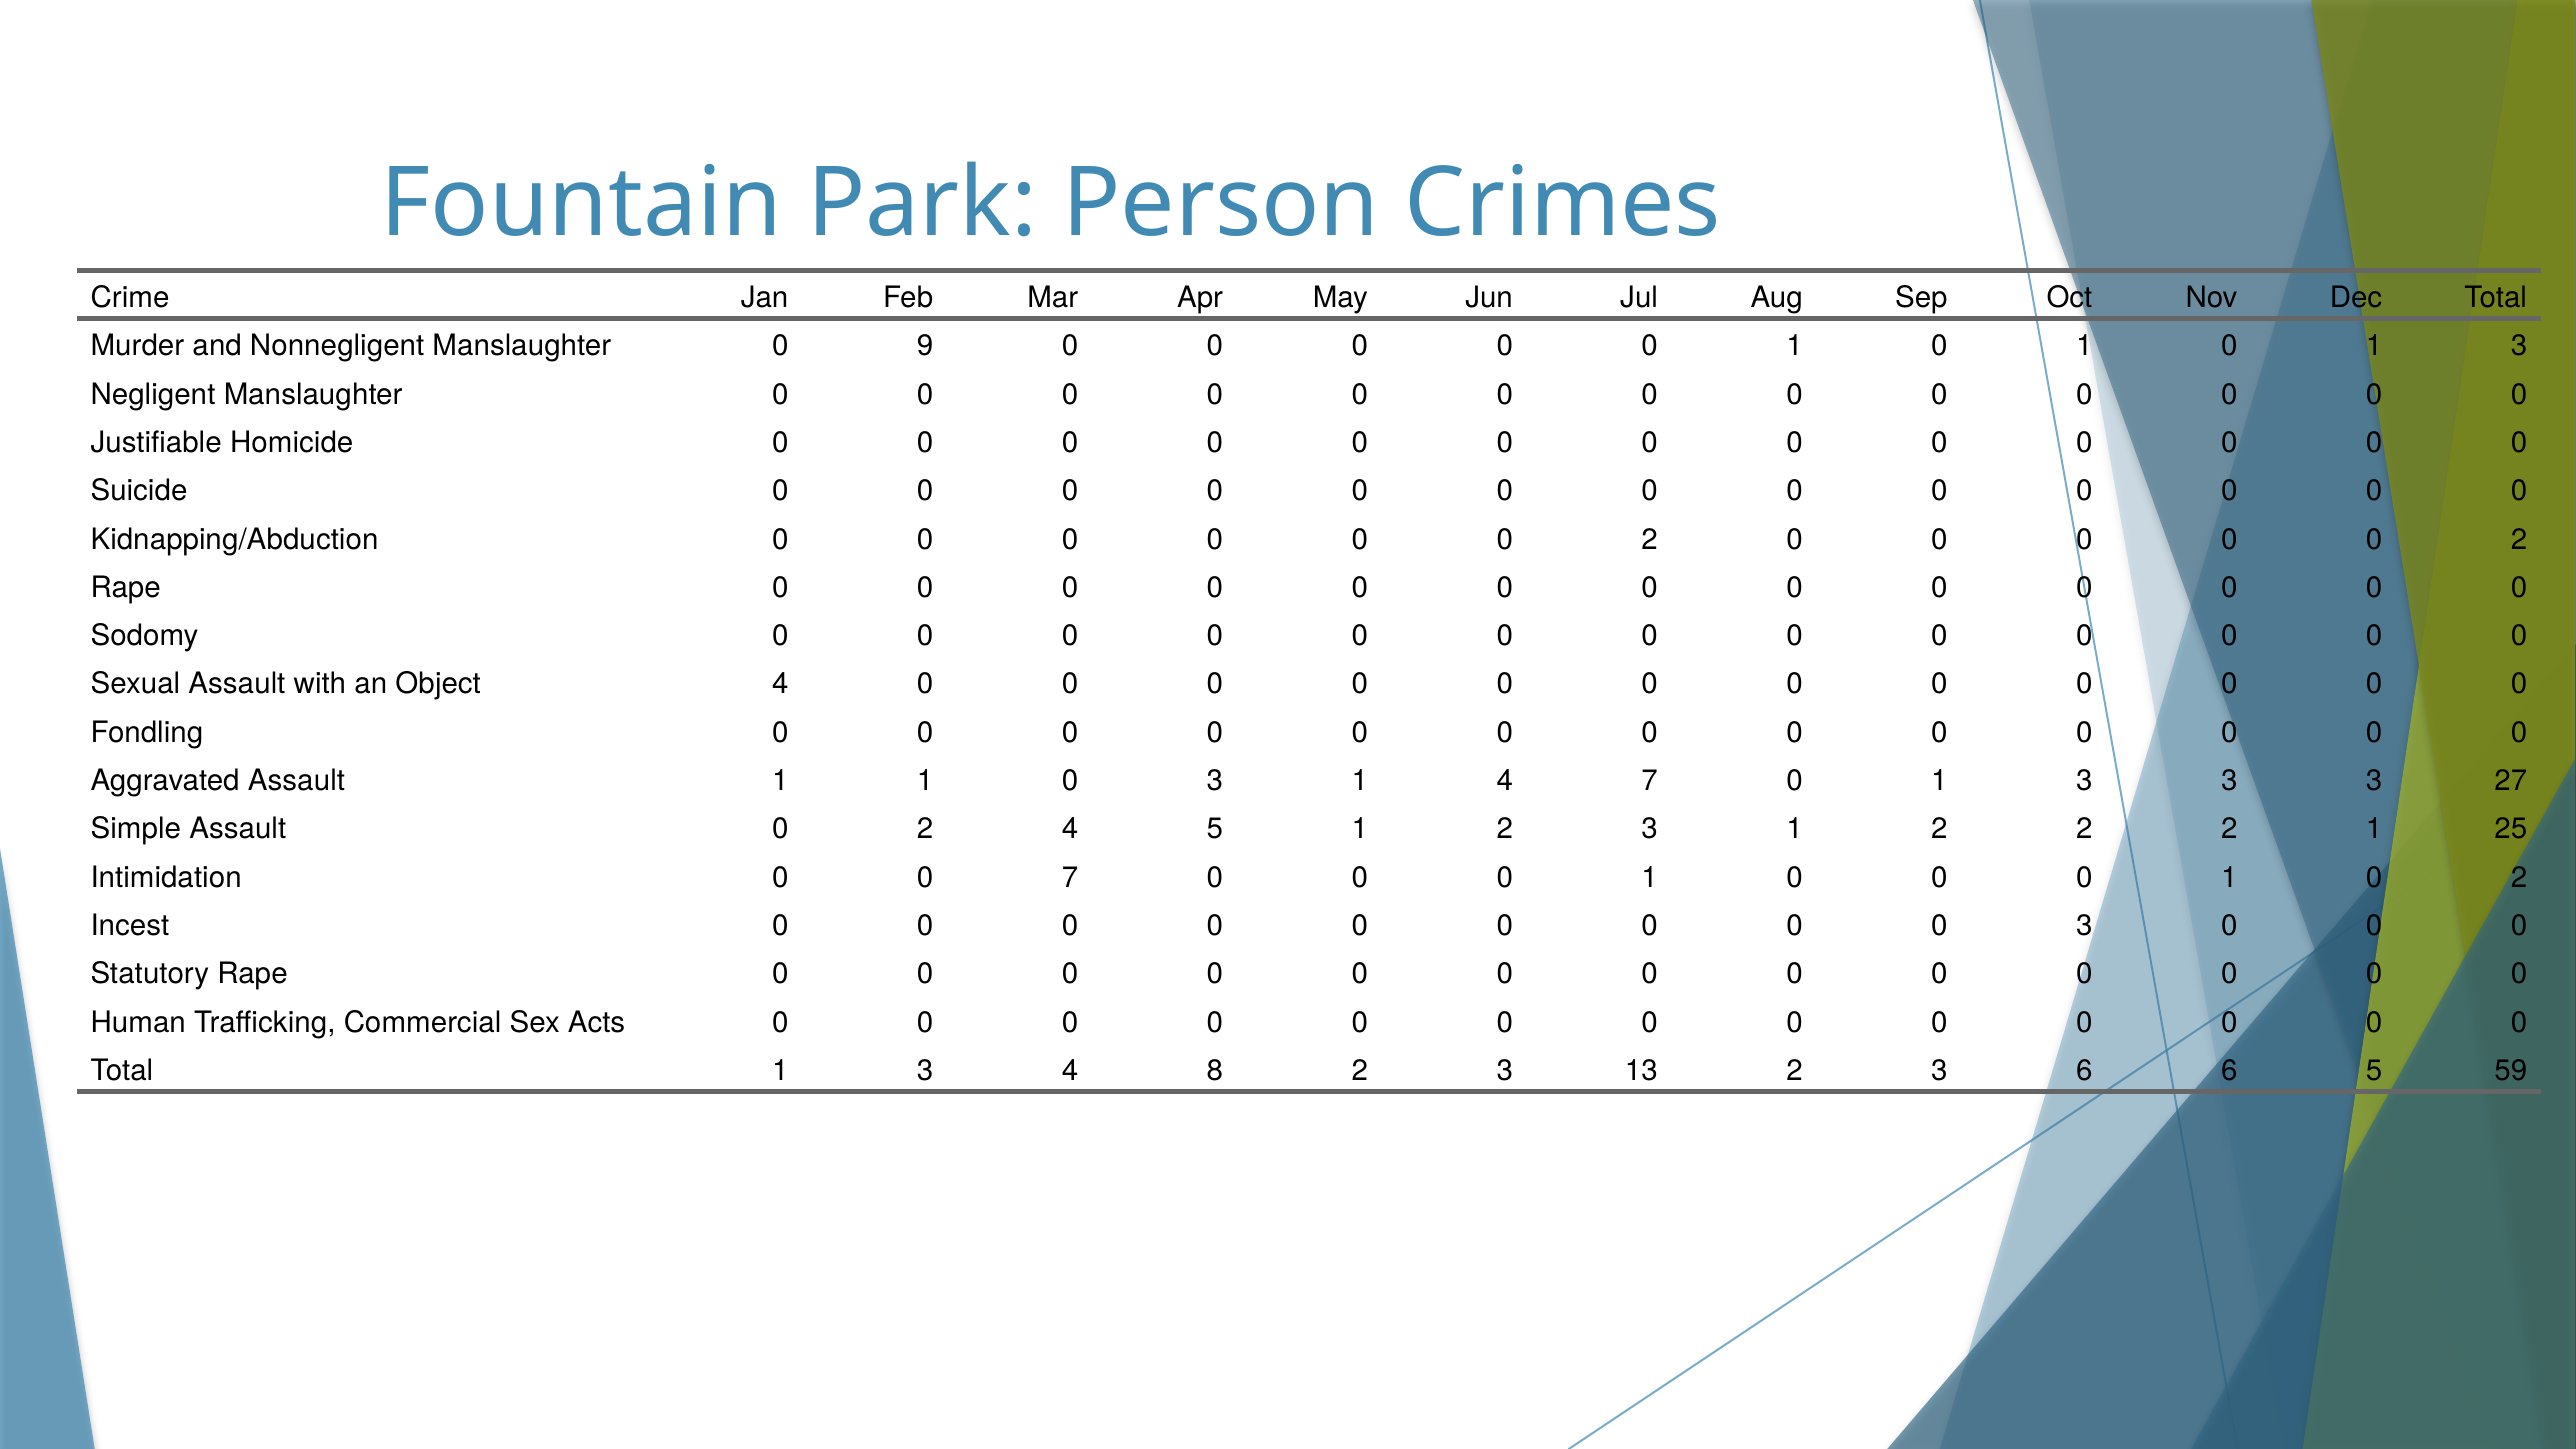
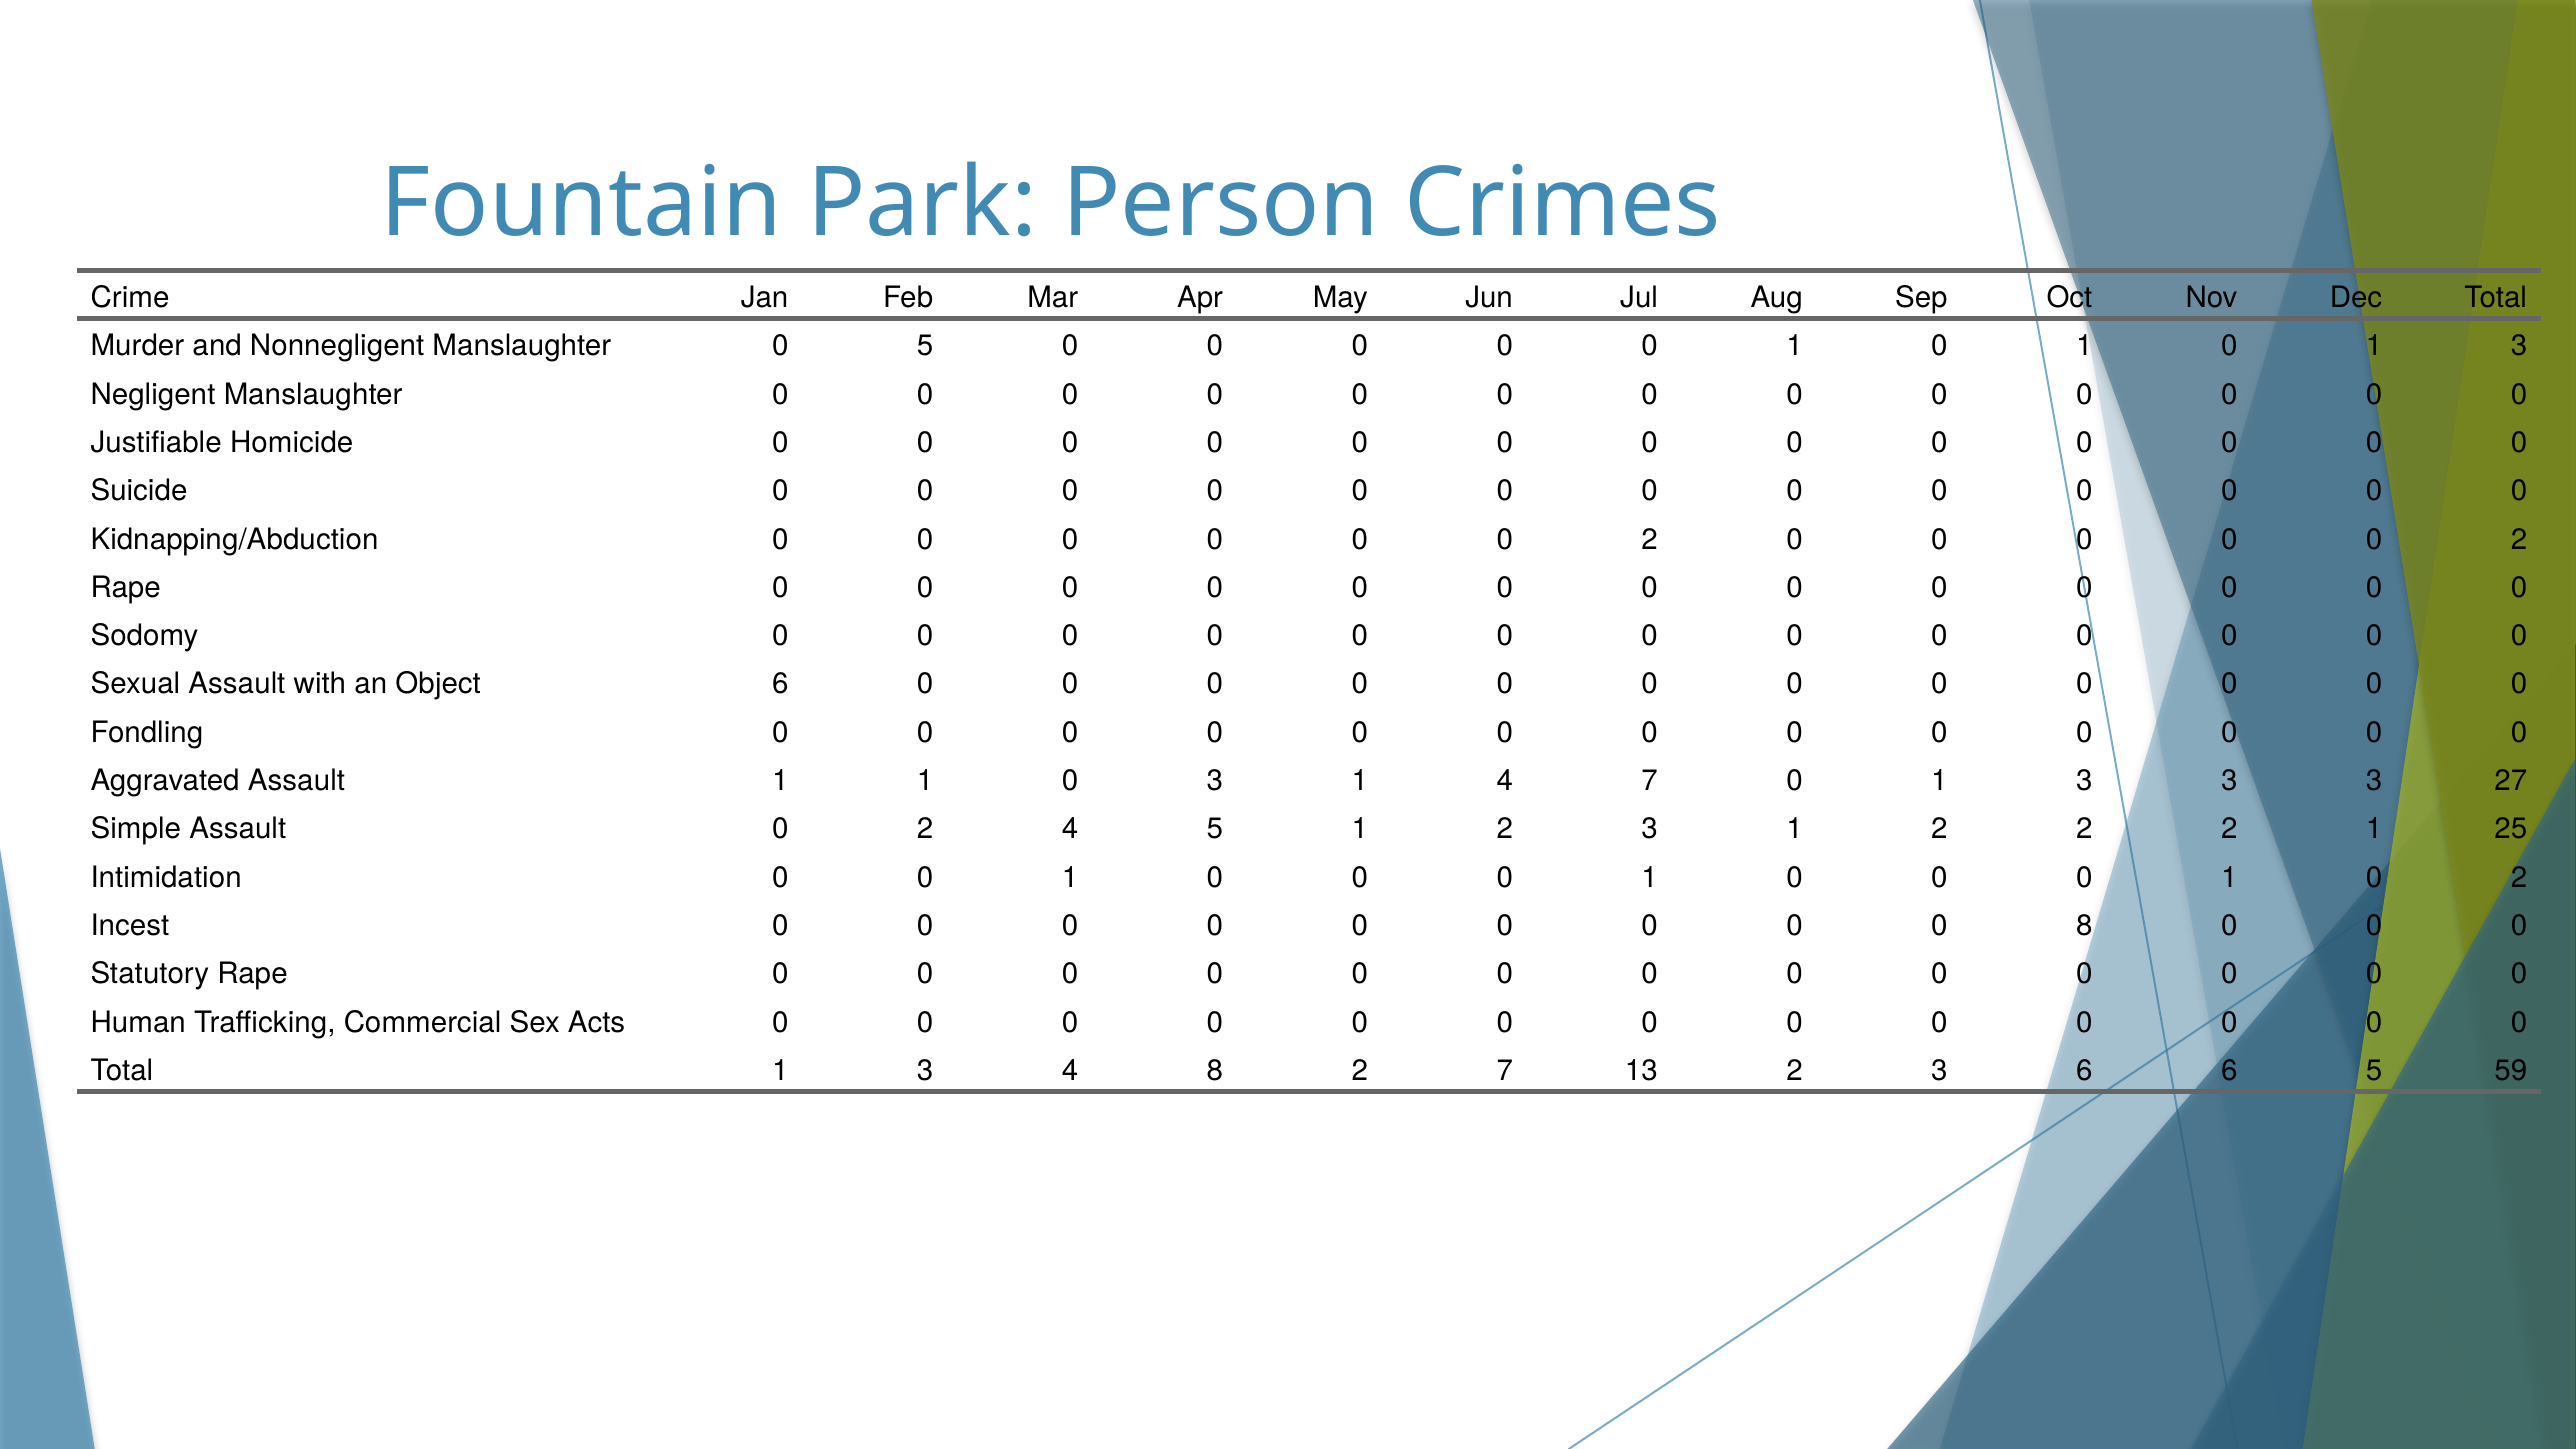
0 9: 9 -> 5
Object 4: 4 -> 6
Intimidation 0 0 7: 7 -> 1
0 0 3: 3 -> 8
8 2 3: 3 -> 7
